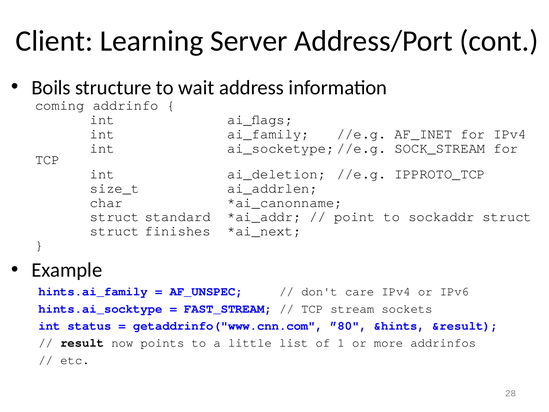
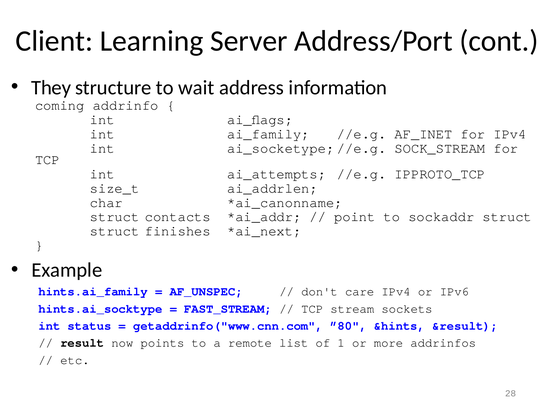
Boils: Boils -> They
ai_deletion: ai_deletion -> ai_attempts
standard: standard -> contacts
little: little -> remote
